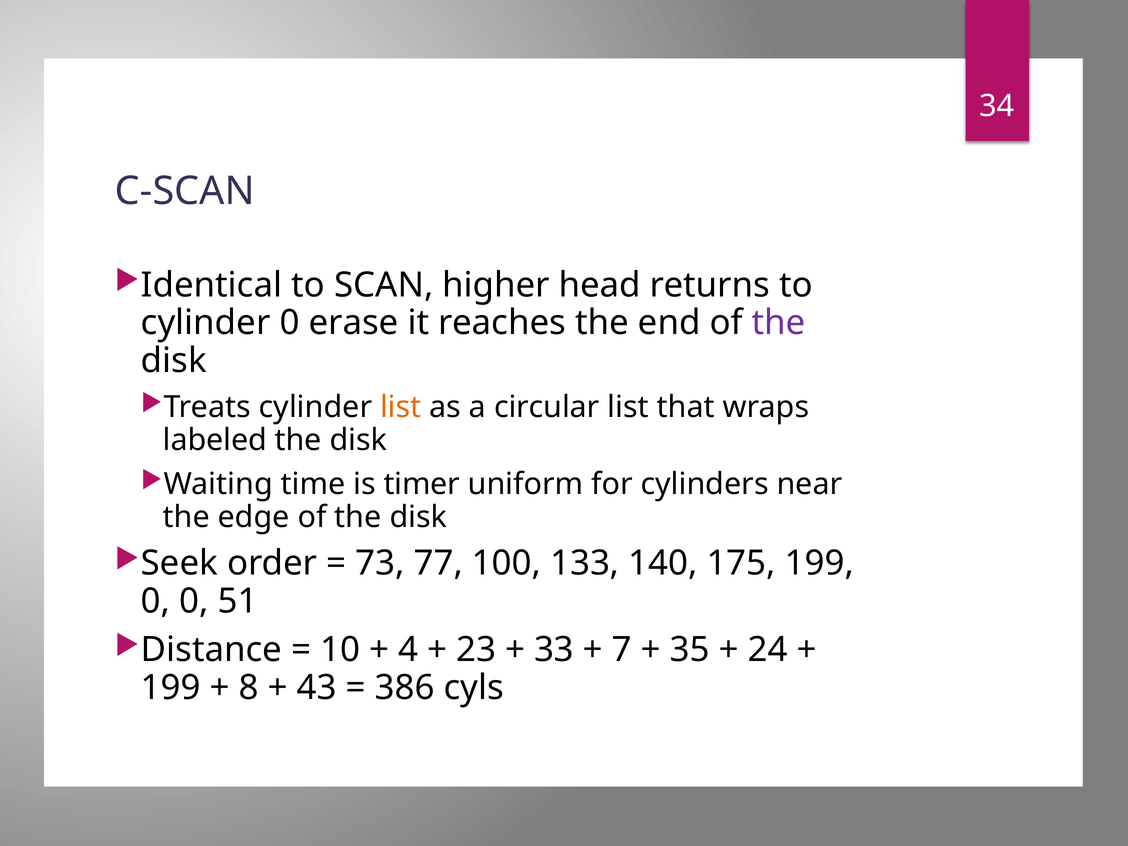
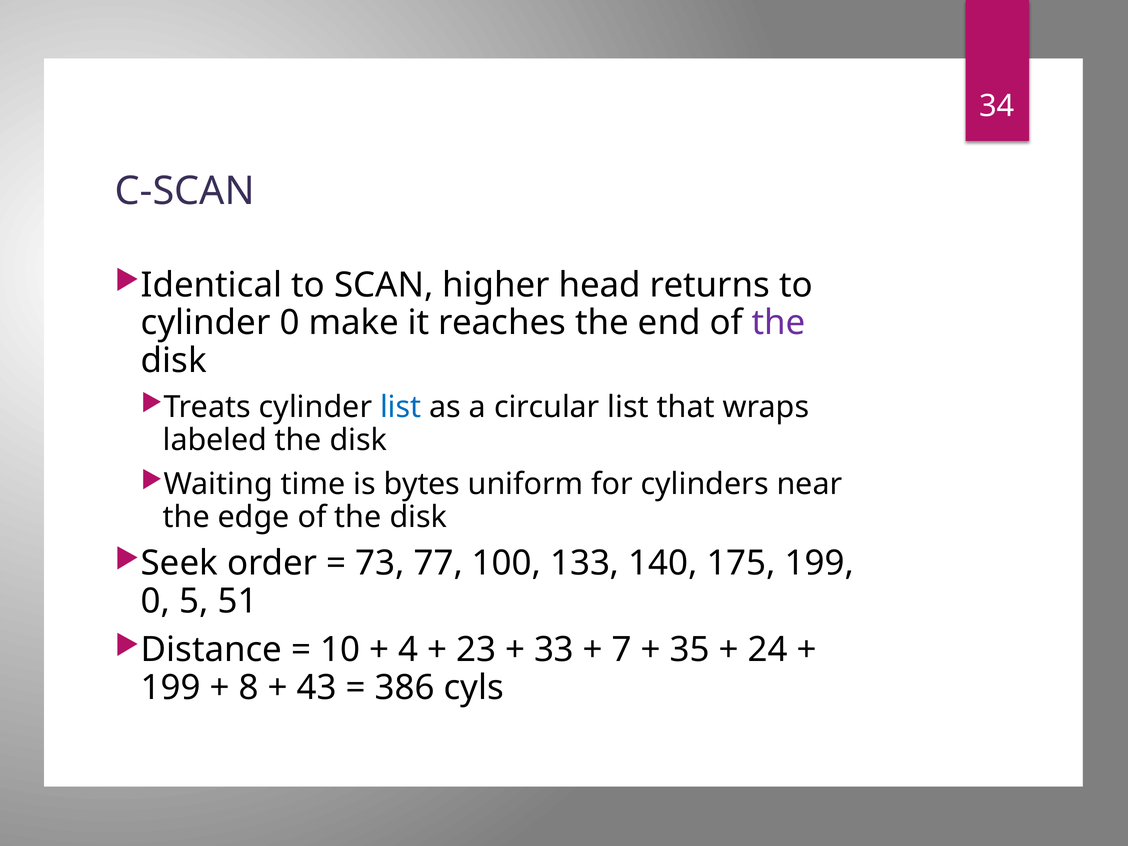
erase: erase -> make
list at (401, 407) colour: orange -> blue
timer: timer -> bytes
0 0: 0 -> 5
